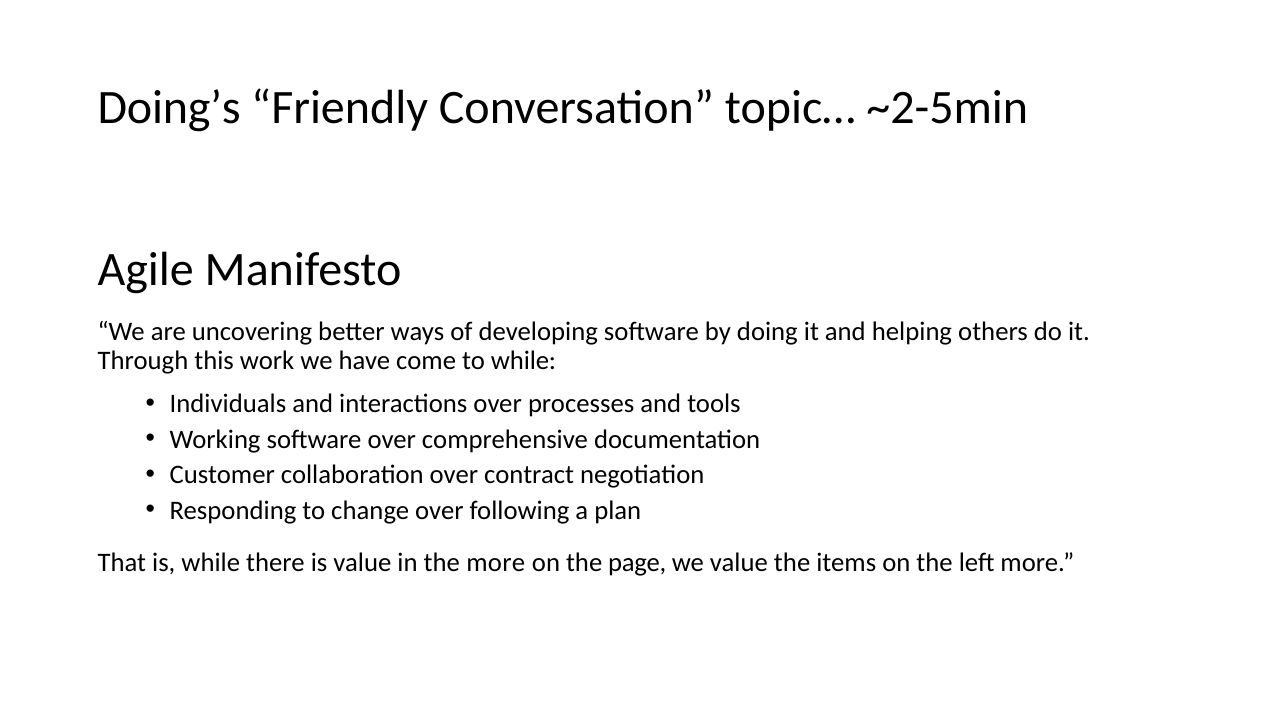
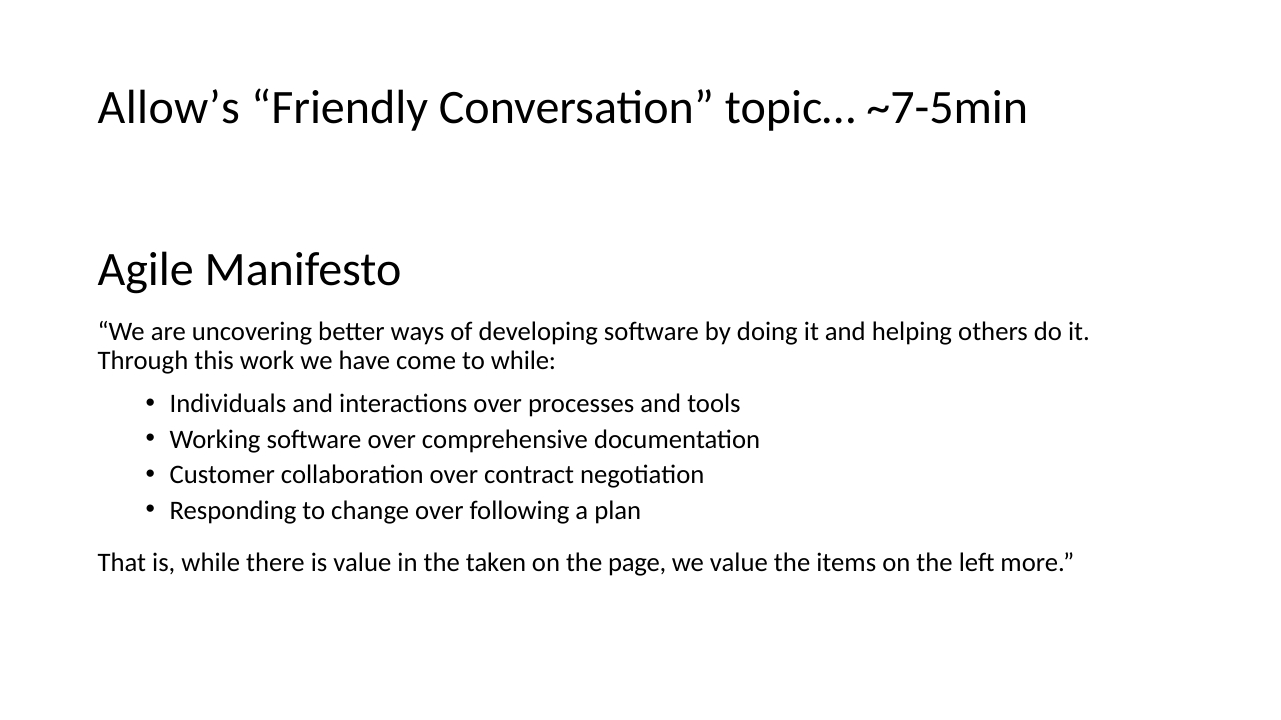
Doing’s: Doing’s -> Allow’s
~2-5min: ~2-5min -> ~7-5min
the more: more -> taken
